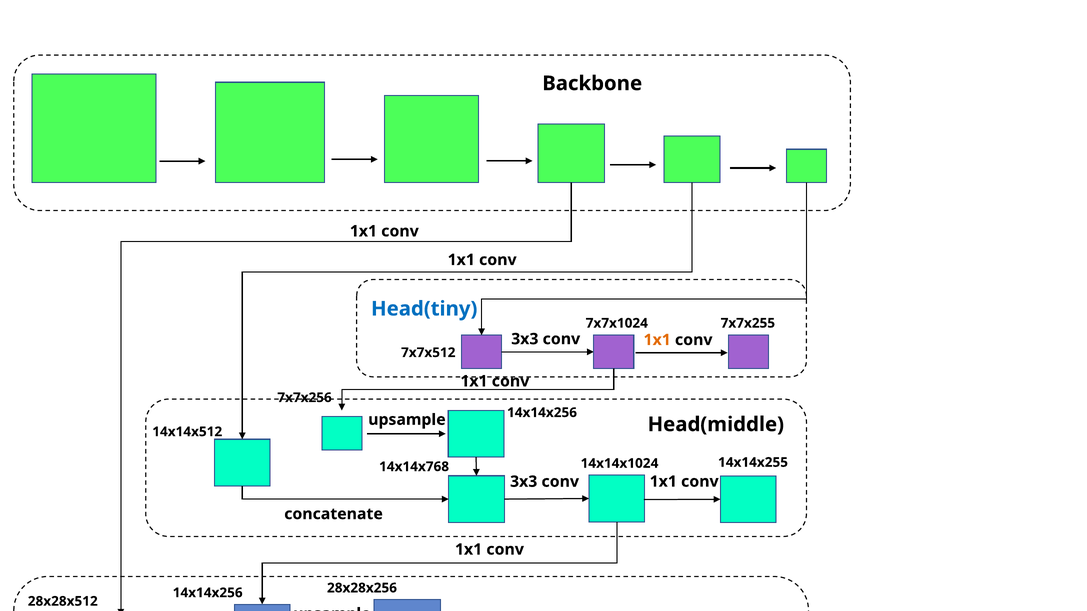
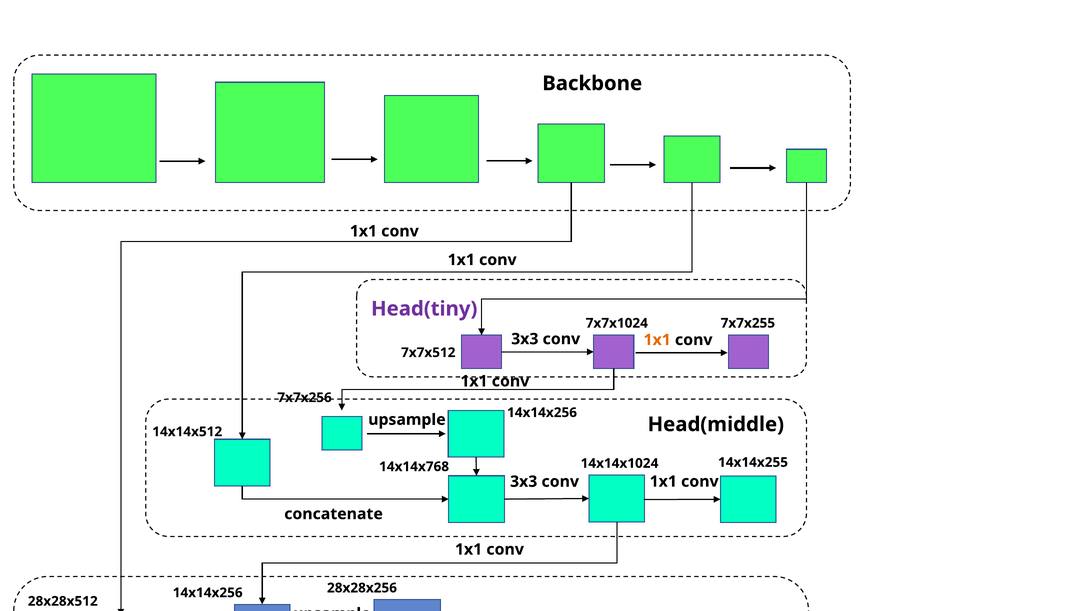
Head(tiny colour: blue -> purple
